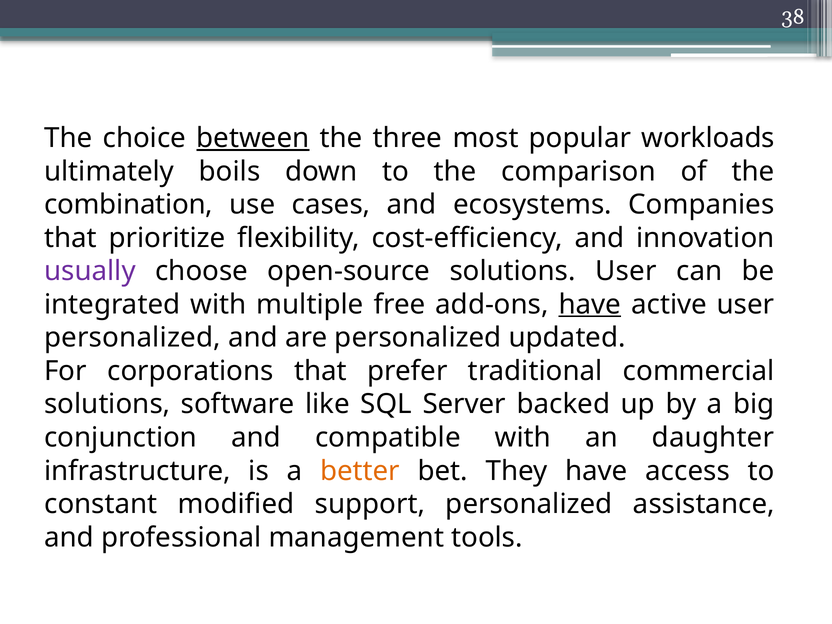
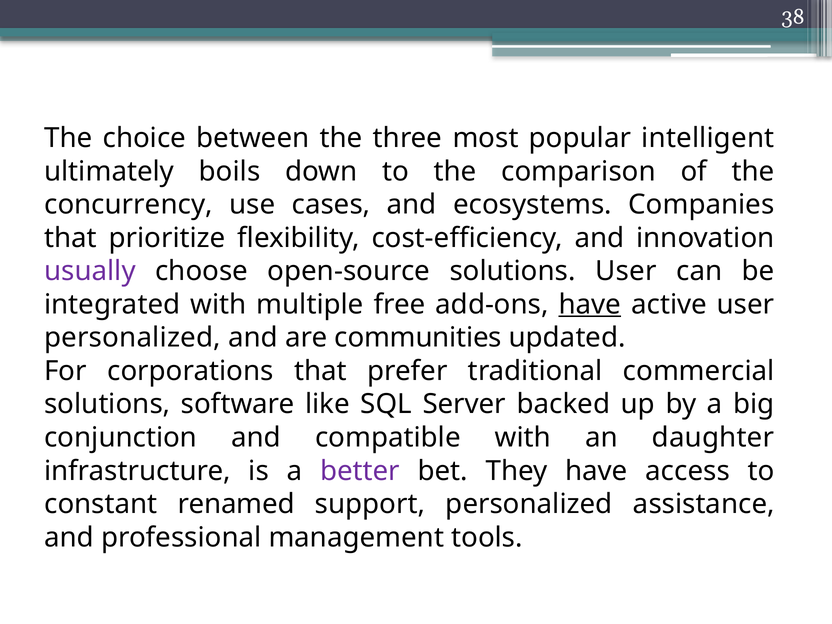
between underline: present -> none
workloads: workloads -> intelligent
combination: combination -> concurrency
are personalized: personalized -> communities
better colour: orange -> purple
modified: modified -> renamed
